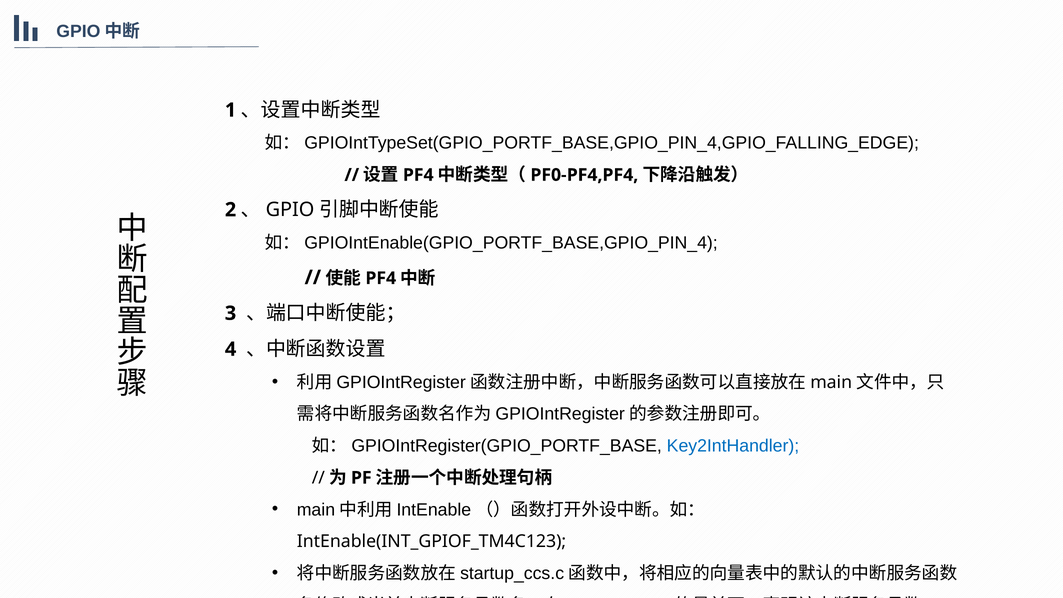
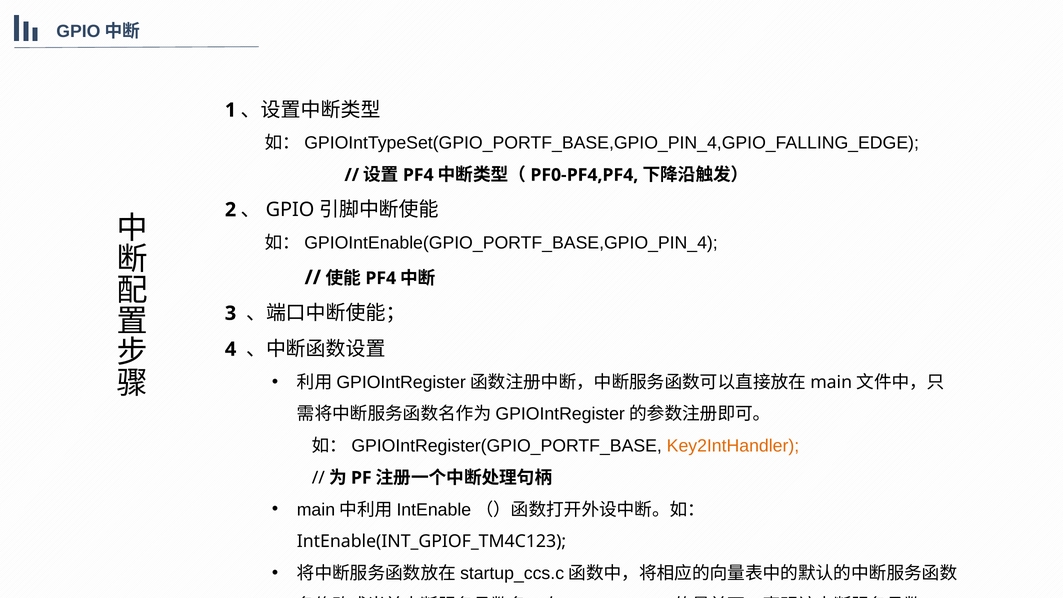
Key2IntHandler colour: blue -> orange
